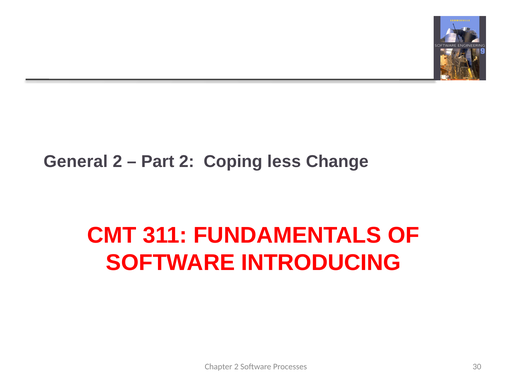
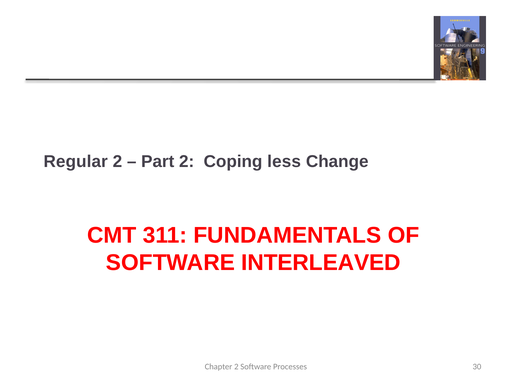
General: General -> Regular
INTRODUCING: INTRODUCING -> INTERLEAVED
